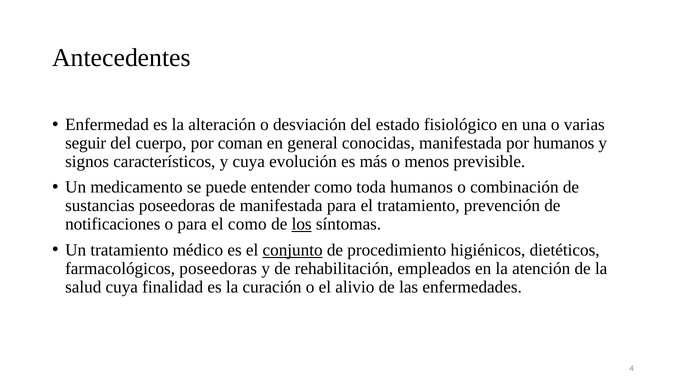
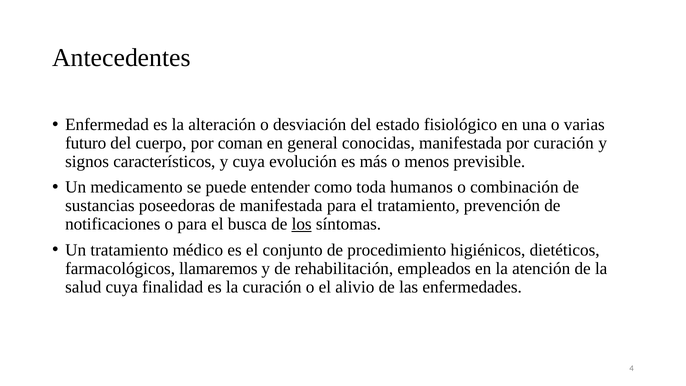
seguir: seguir -> futuro
por humanos: humanos -> curación
el como: como -> busca
conjunto underline: present -> none
farmacológicos poseedoras: poseedoras -> llamaremos
